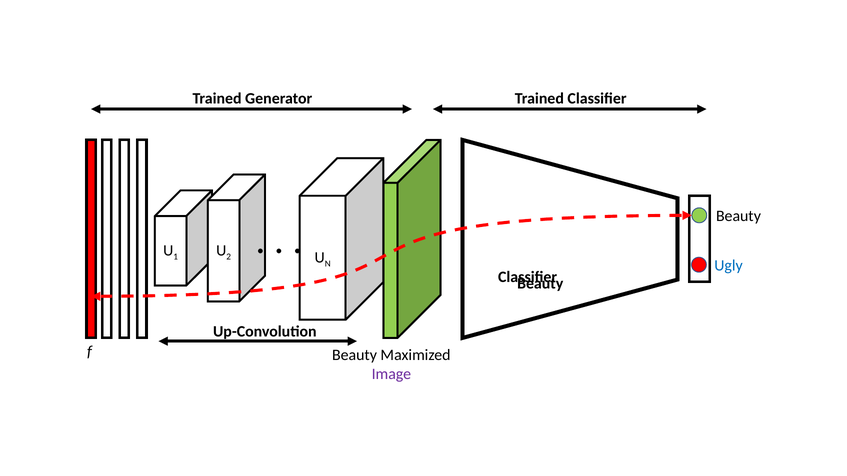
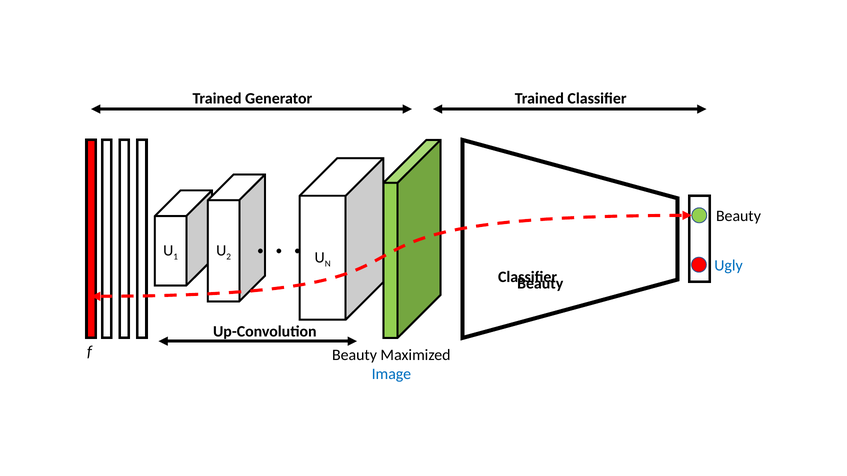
Image colour: purple -> blue
